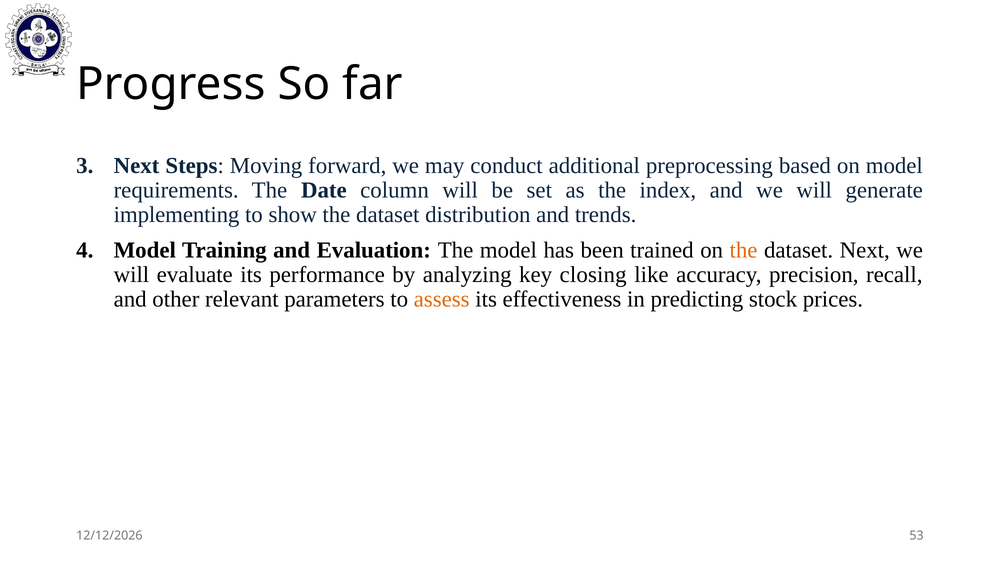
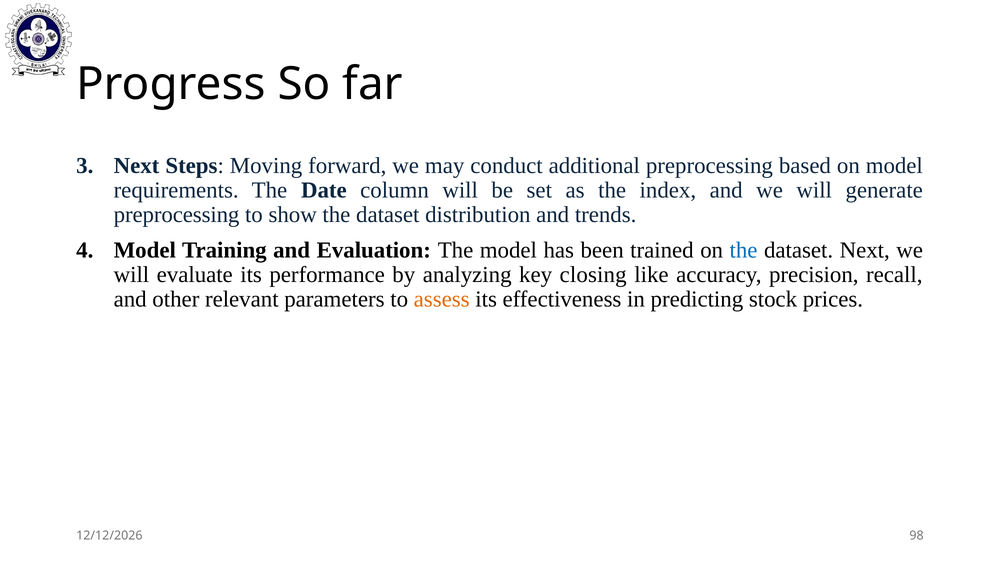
implementing at (177, 215): implementing -> preprocessing
the at (744, 250) colour: orange -> blue
53: 53 -> 98
